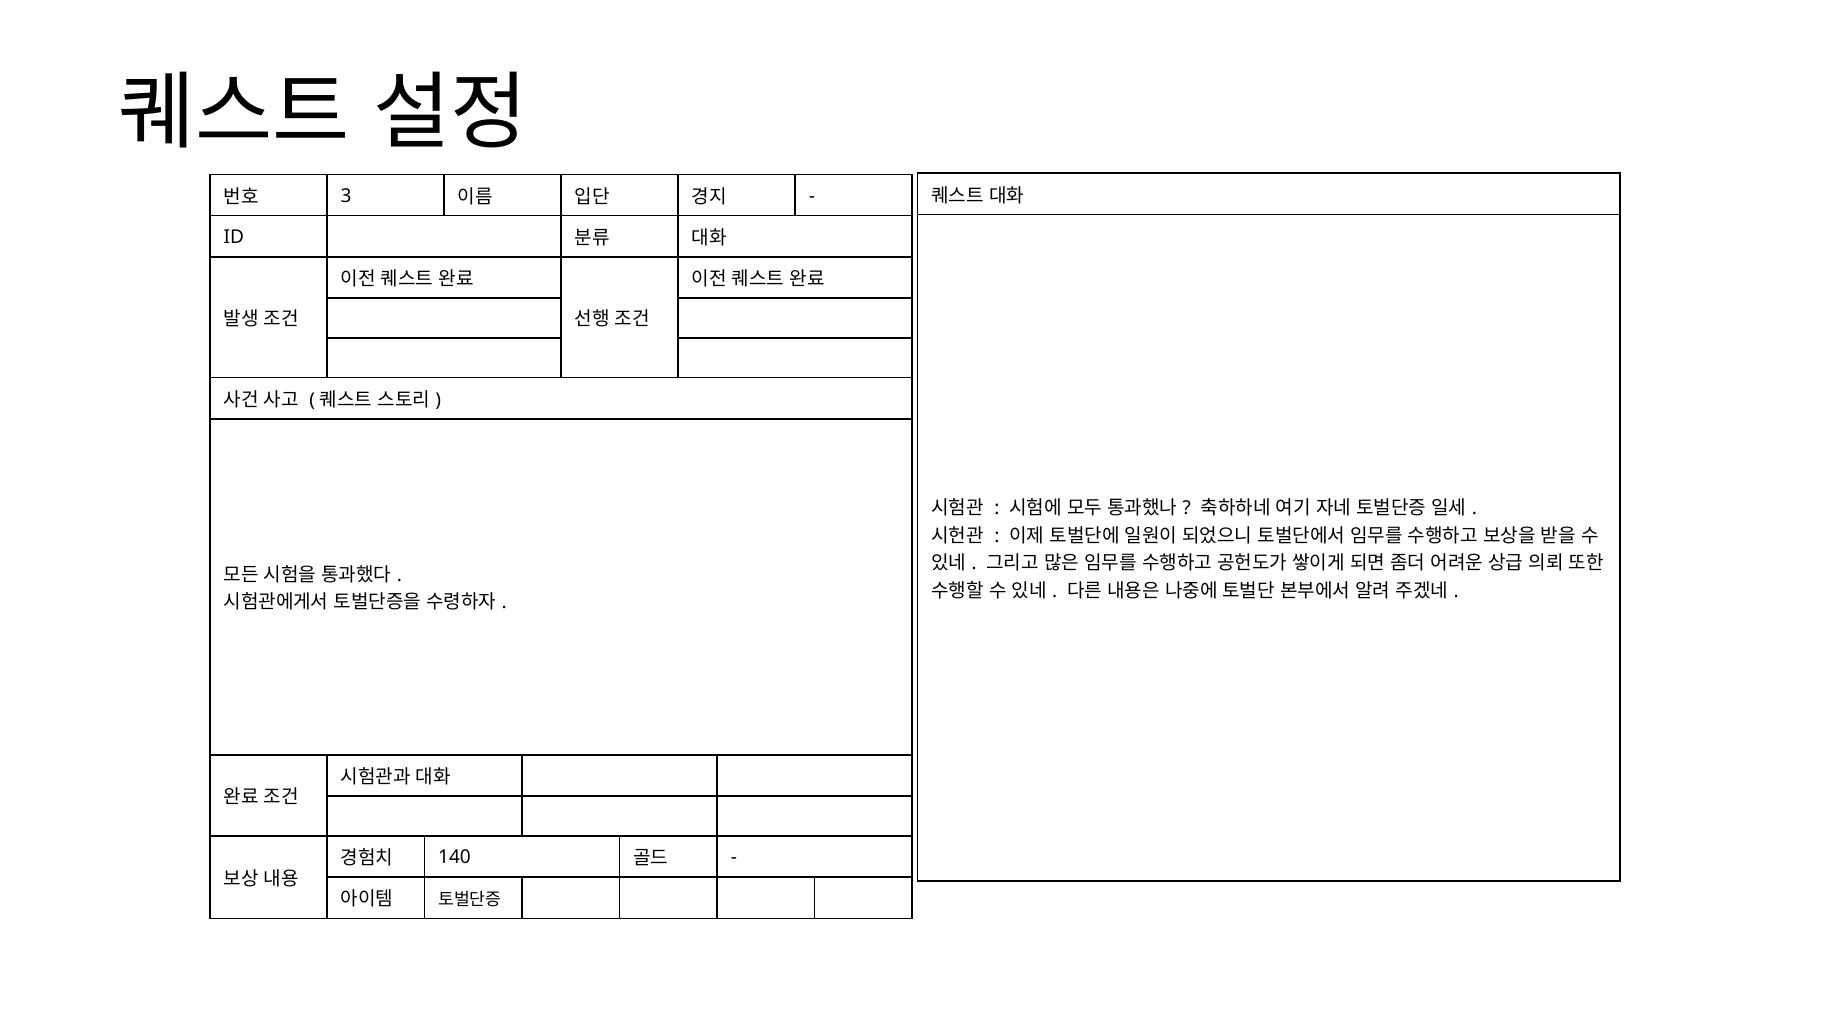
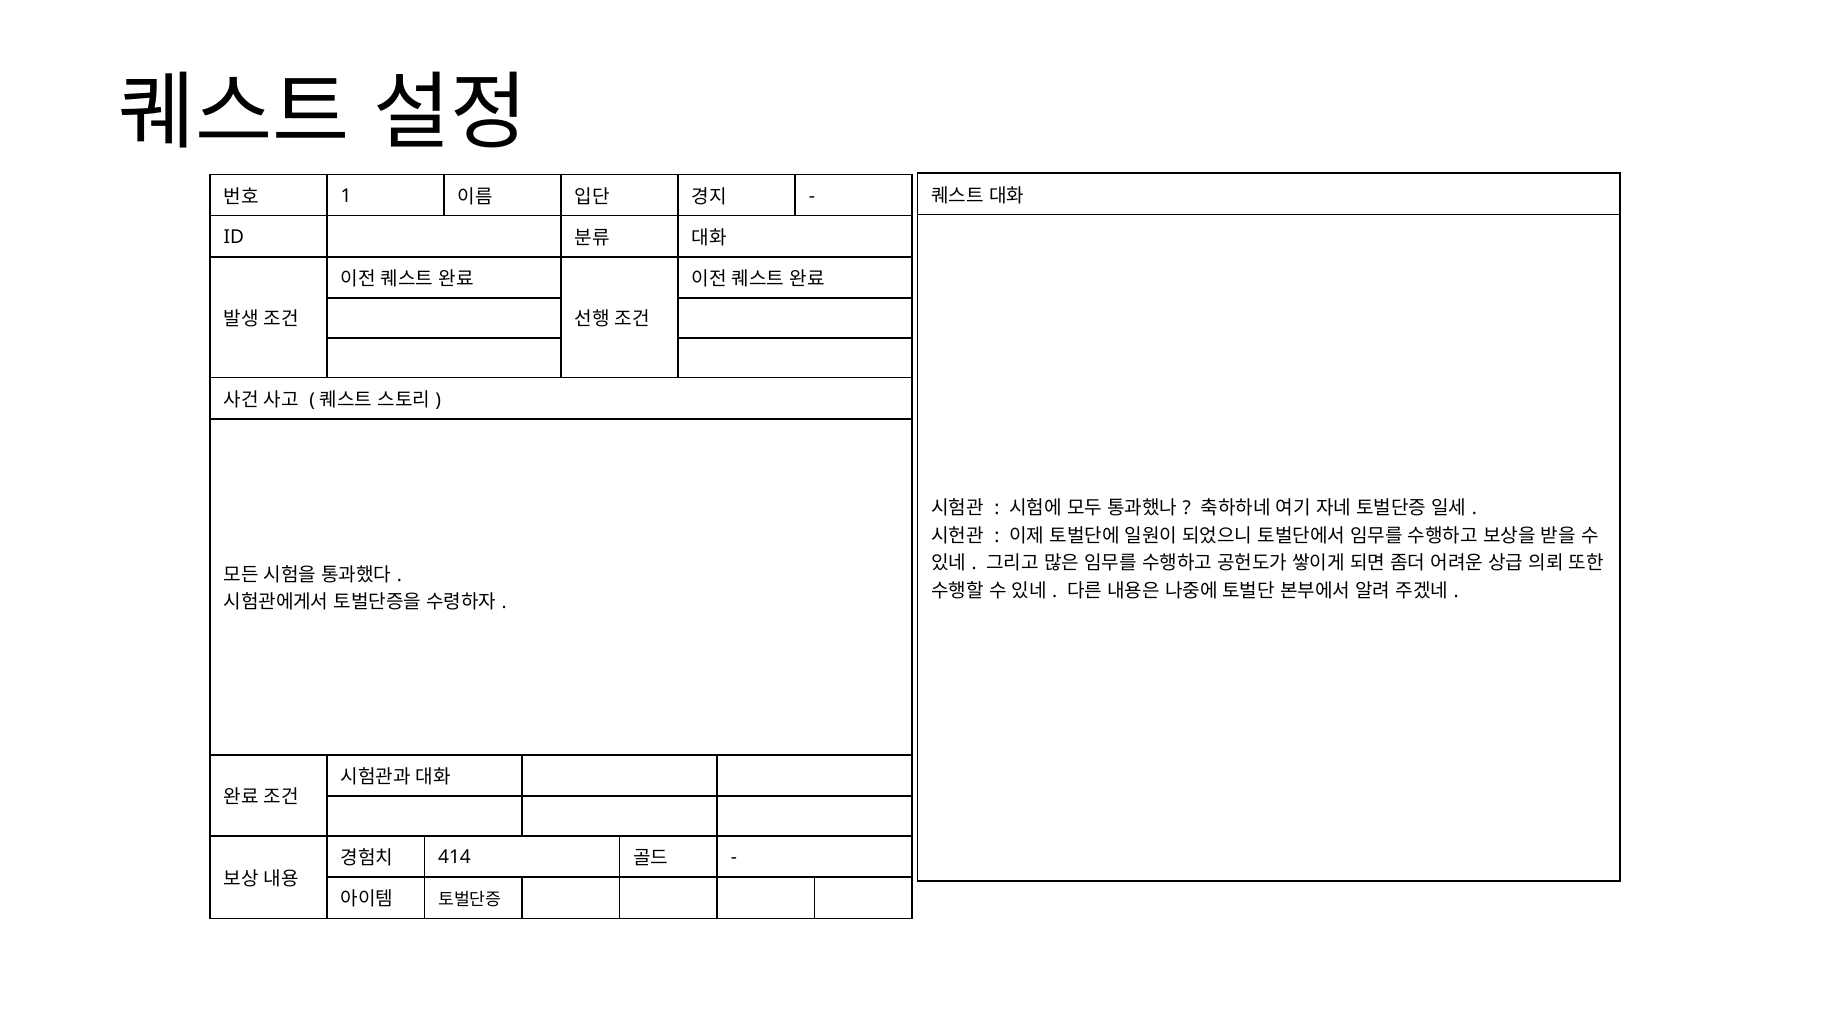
3: 3 -> 1
140: 140 -> 414
